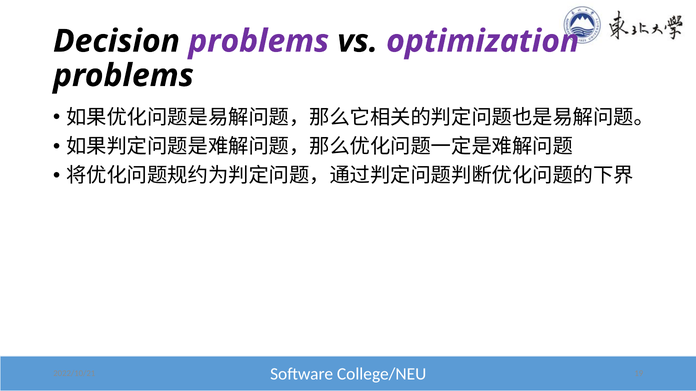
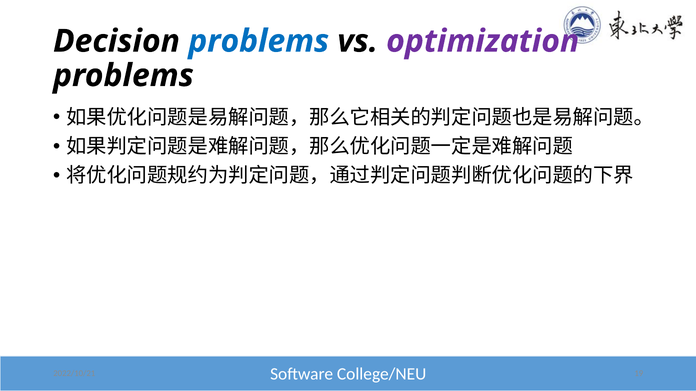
problems at (259, 41) colour: purple -> blue
